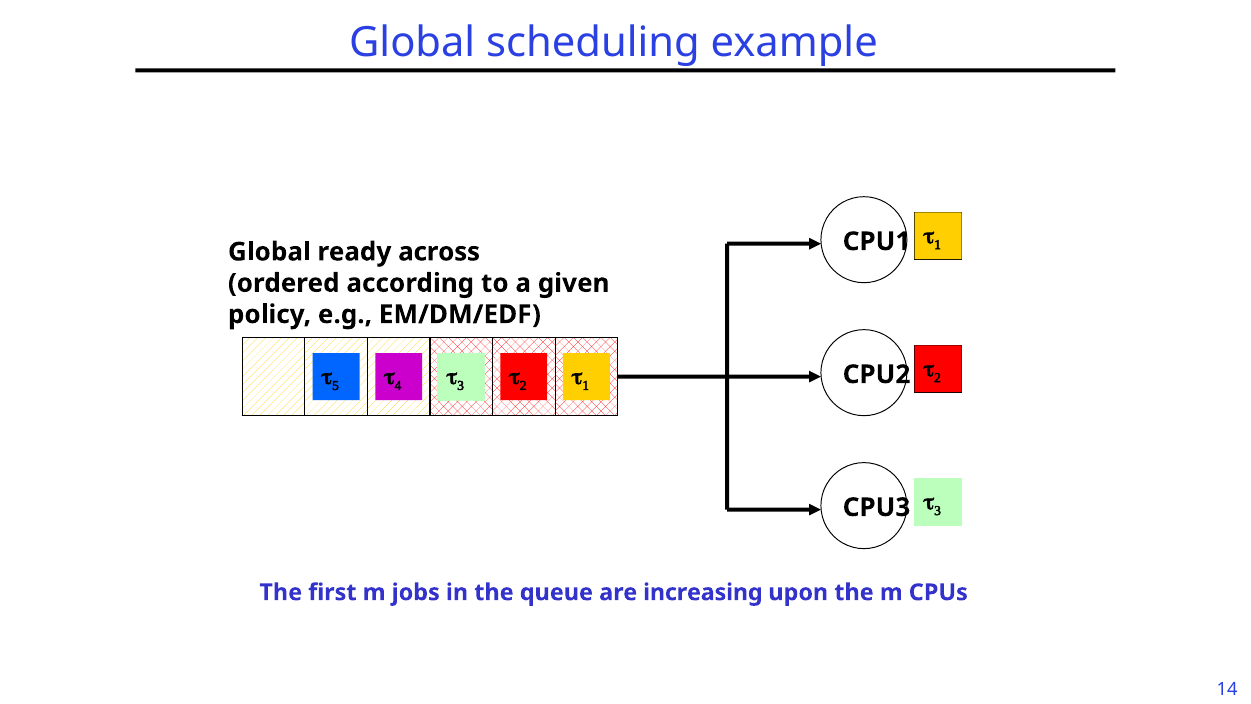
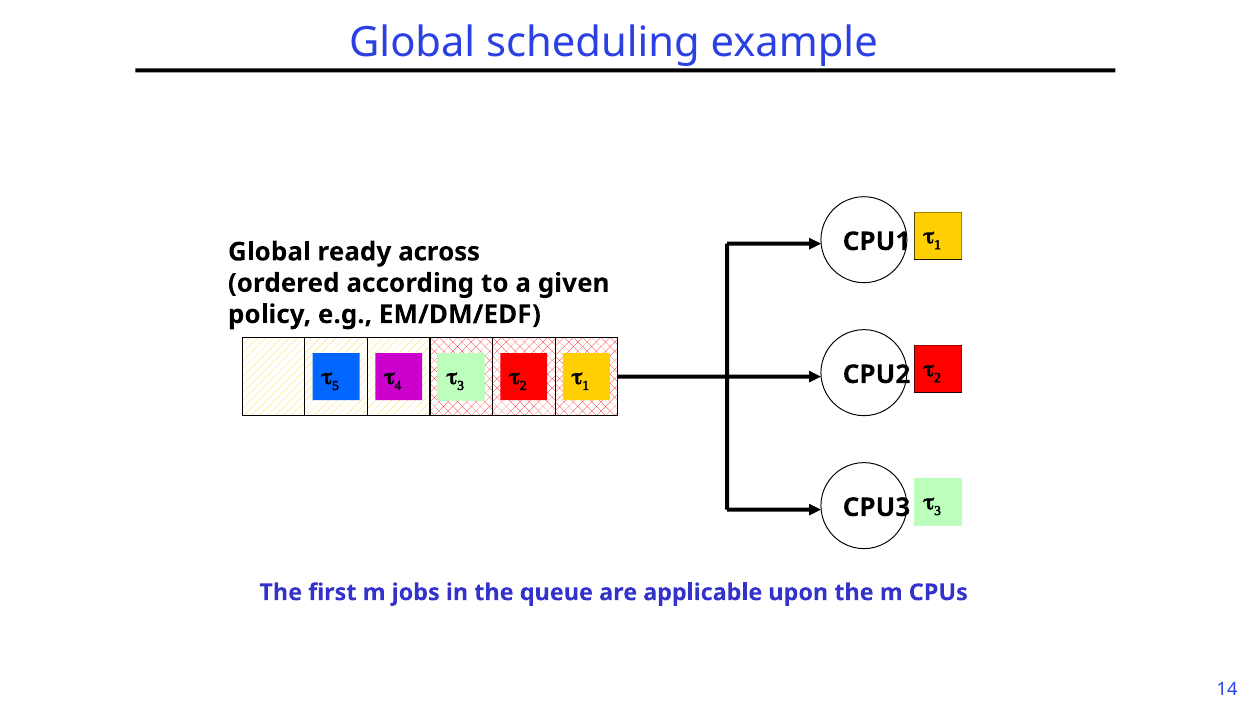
increasing: increasing -> applicable
